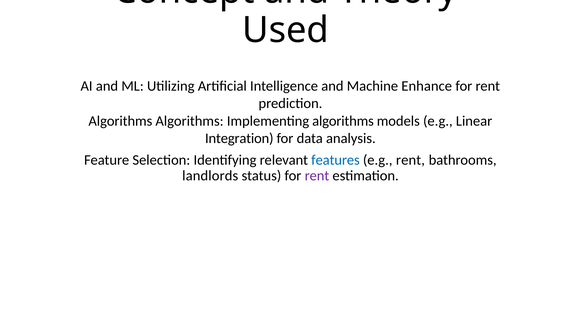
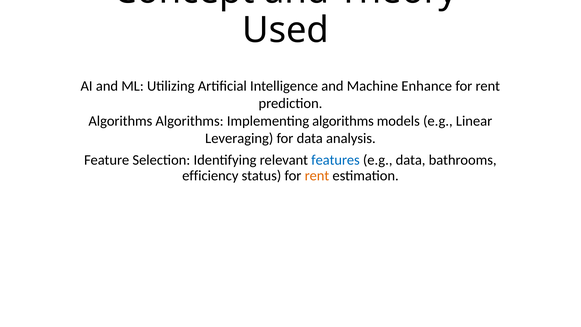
Integration: Integration -> Leveraging
e.g rent: rent -> data
landlords: landlords -> efficiency
rent at (317, 176) colour: purple -> orange
